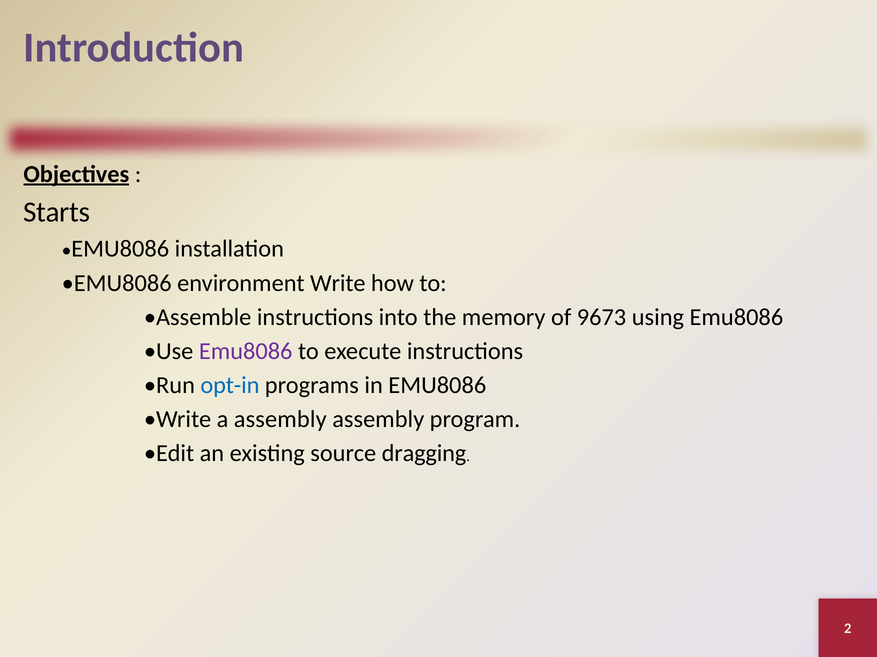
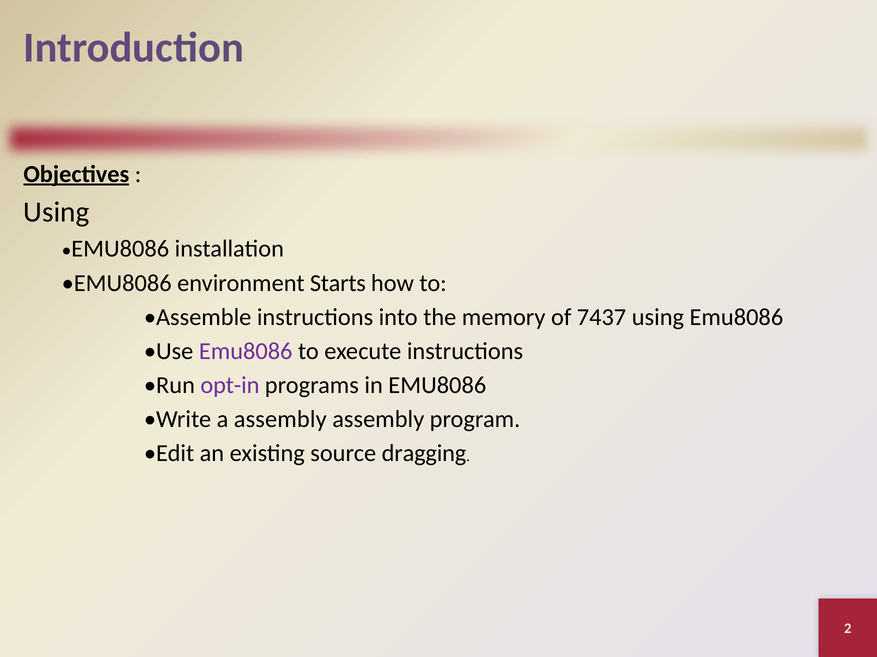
Starts at (57, 213): Starts -> Using
environment Write: Write -> Starts
9673: 9673 -> 7437
opt-in colour: blue -> purple
